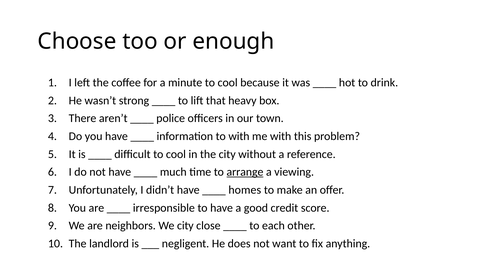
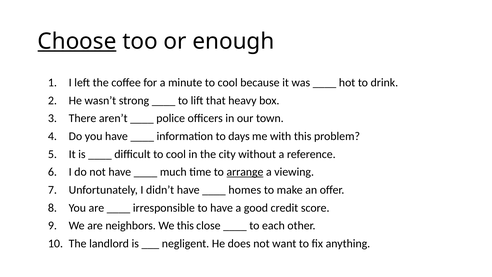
Choose underline: none -> present
to with: with -> days
We city: city -> this
